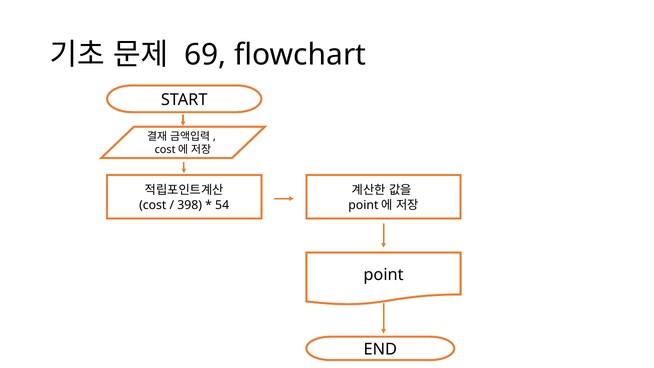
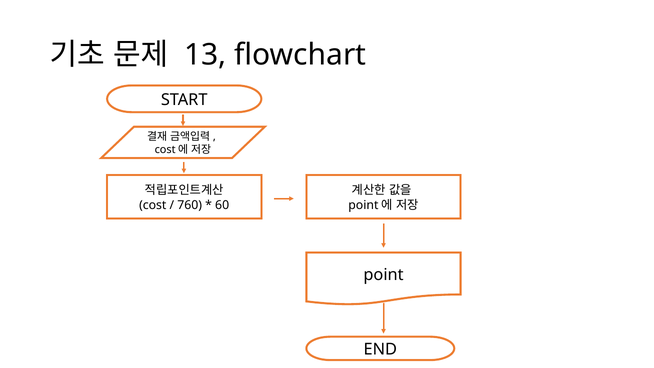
69: 69 -> 13
398: 398 -> 760
54: 54 -> 60
